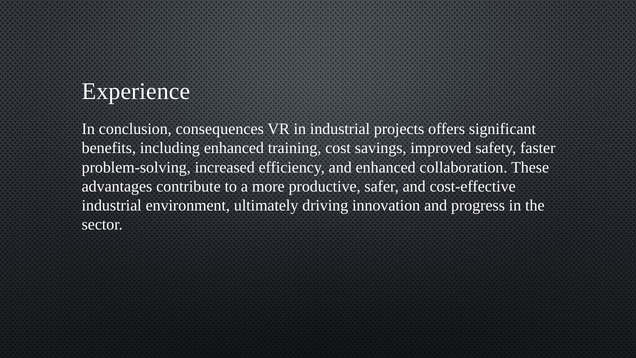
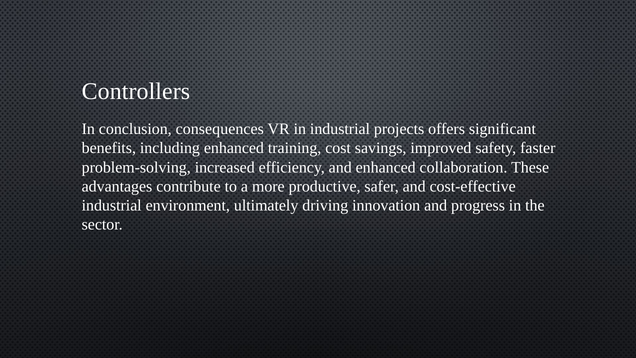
Experience: Experience -> Controllers
